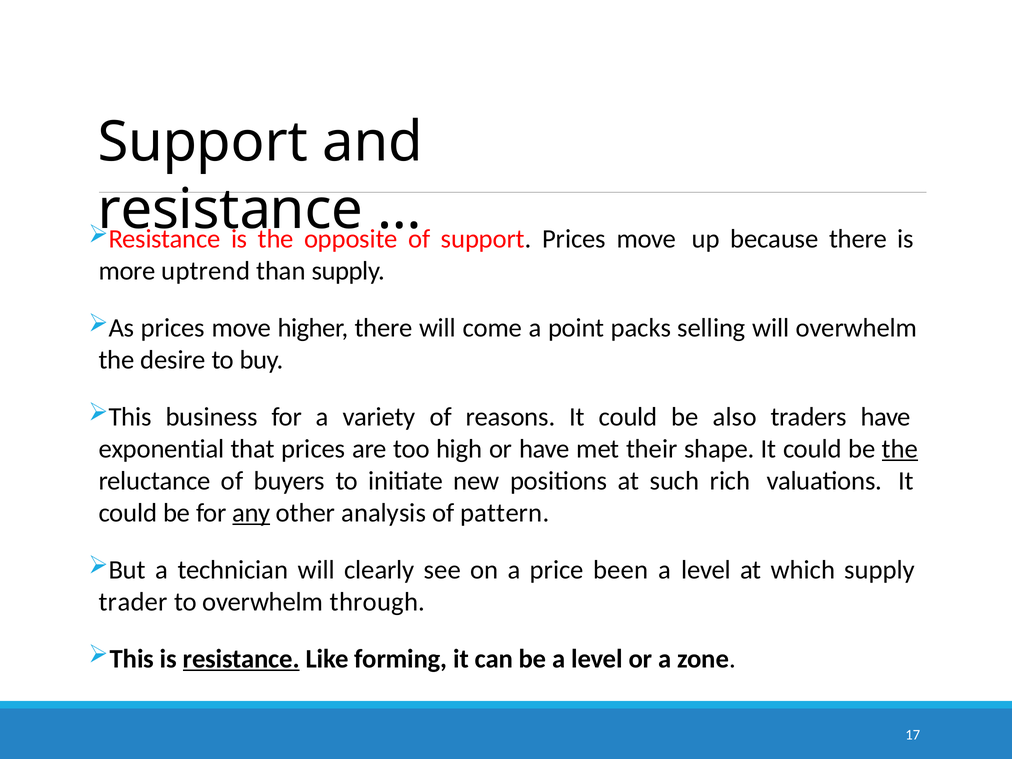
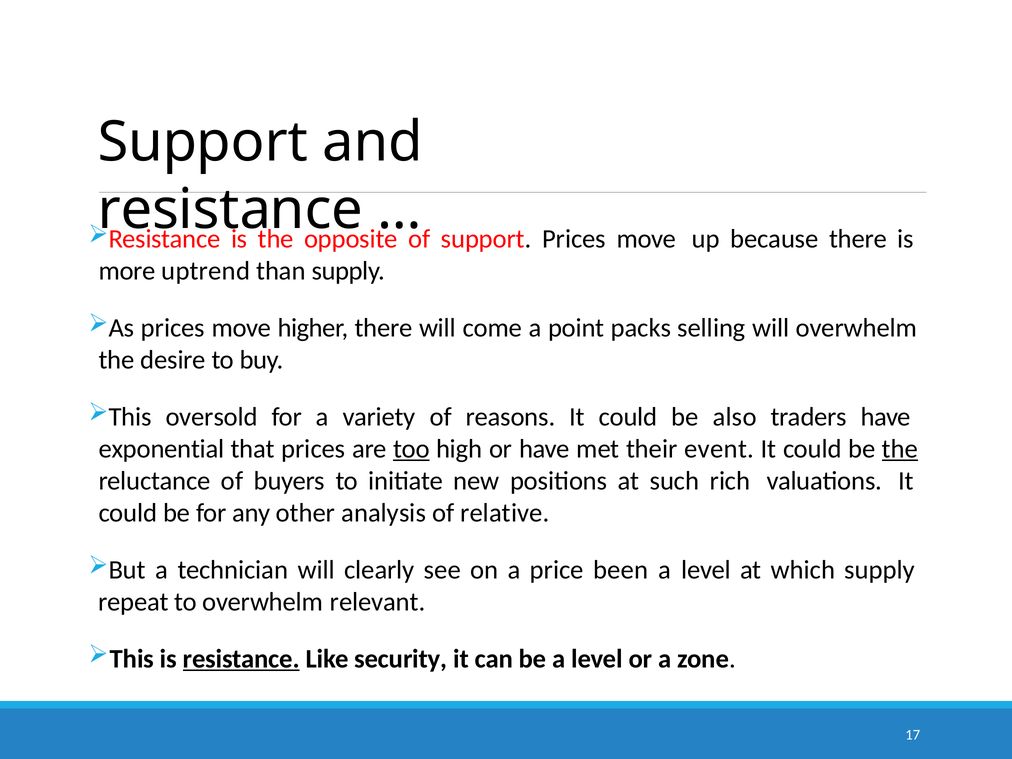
business: business -> oversold
too underline: none -> present
shape: shape -> event
any underline: present -> none
pattern: pattern -> relative
trader: trader -> repeat
through: through -> relevant
forming: forming -> security
